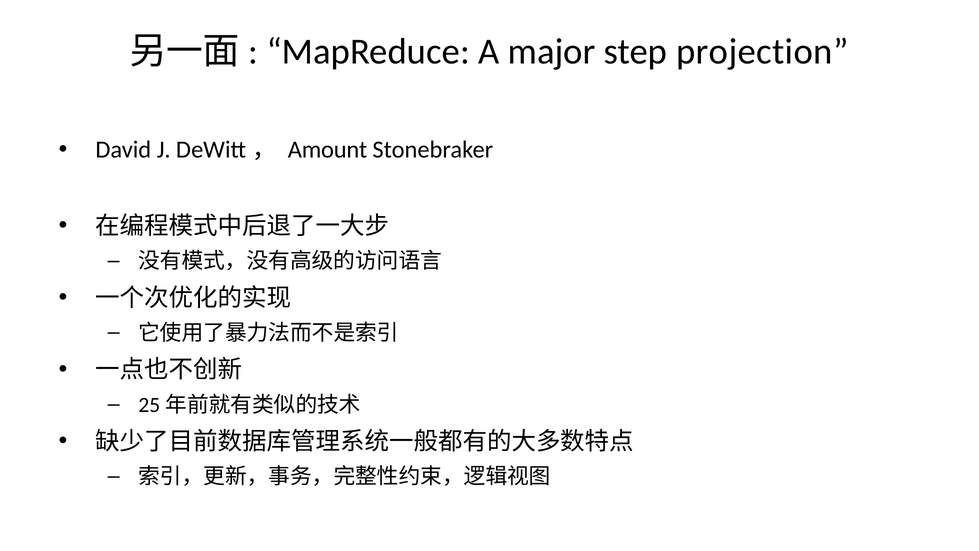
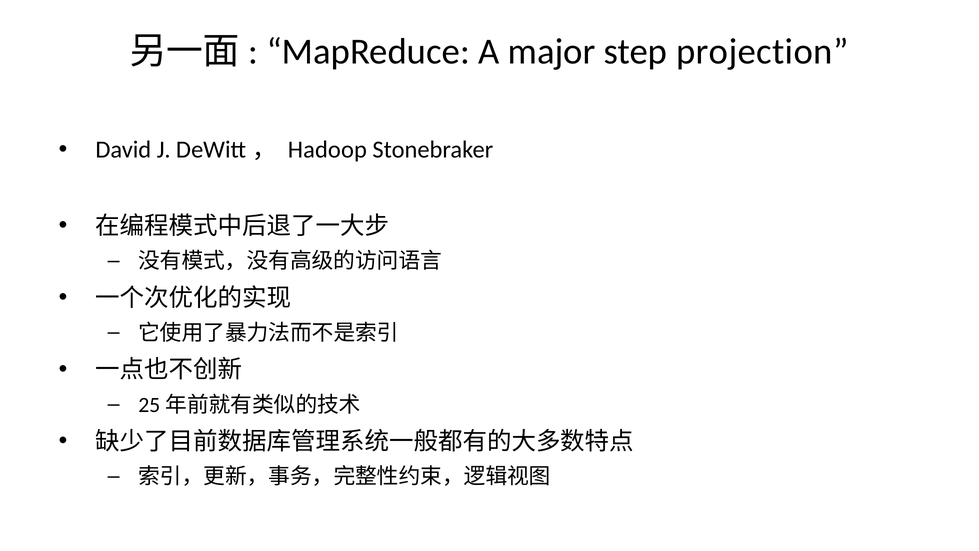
Amount: Amount -> Hadoop
